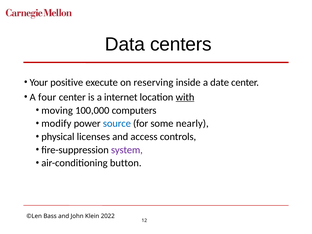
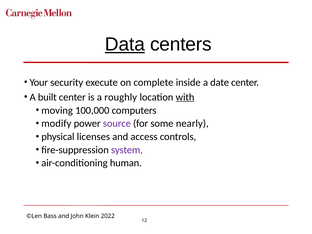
Data underline: none -> present
positive: positive -> security
reserving: reserving -> complete
four: four -> built
internet: internet -> roughly
source colour: blue -> purple
button: button -> human
